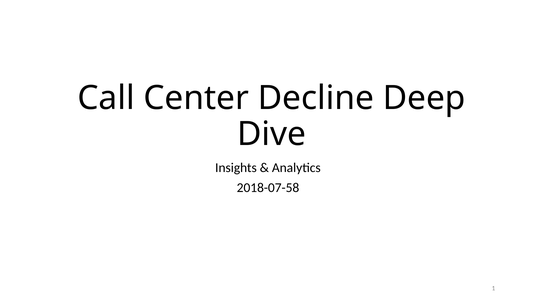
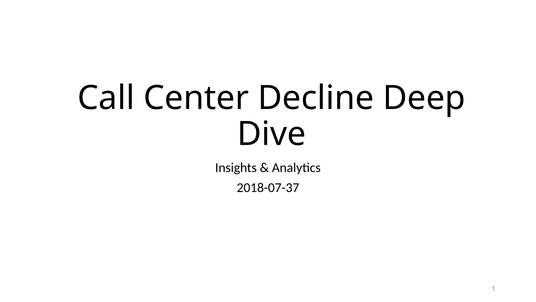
2018-07-58: 2018-07-58 -> 2018-07-37
